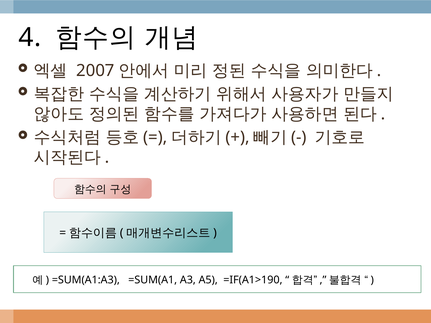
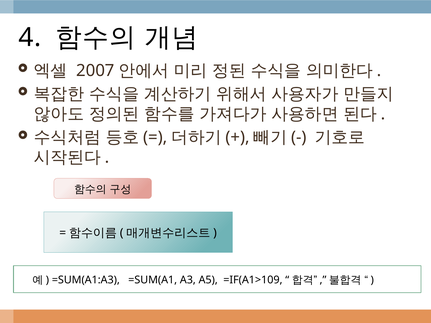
=IF(A1>190: =IF(A1>190 -> =IF(A1>109
